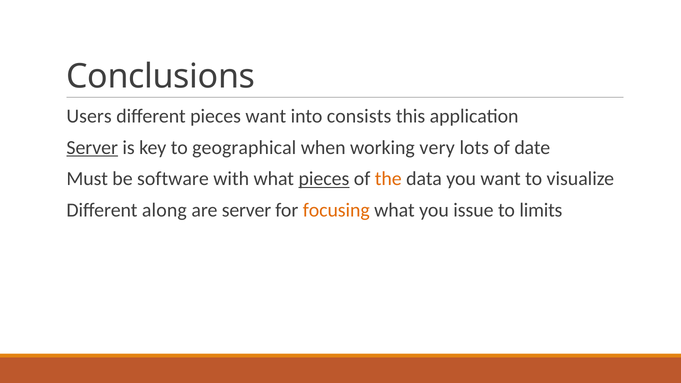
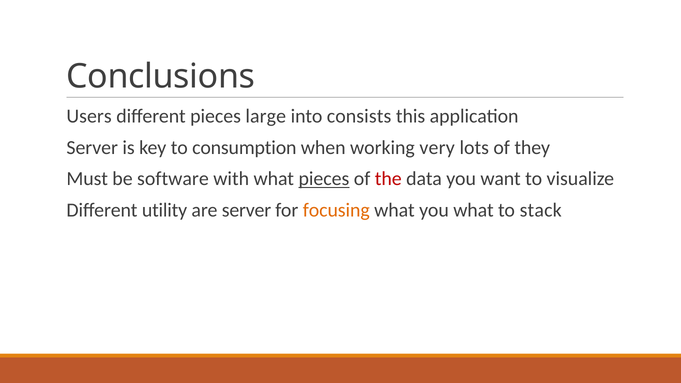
pieces want: want -> large
Server at (92, 148) underline: present -> none
geographical: geographical -> consumption
date: date -> they
the colour: orange -> red
along: along -> utility
you issue: issue -> what
limits: limits -> stack
